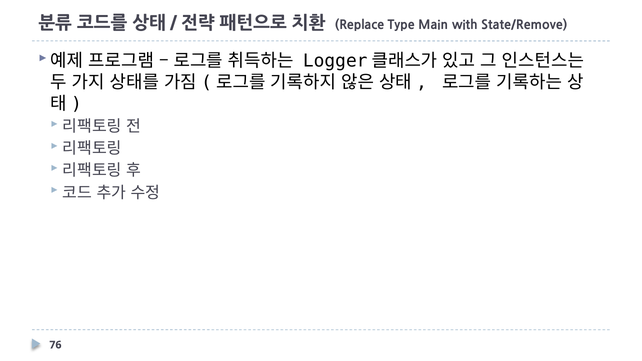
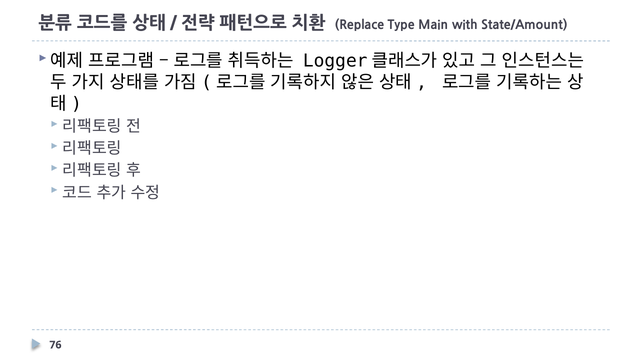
State/Remove: State/Remove -> State/Amount
